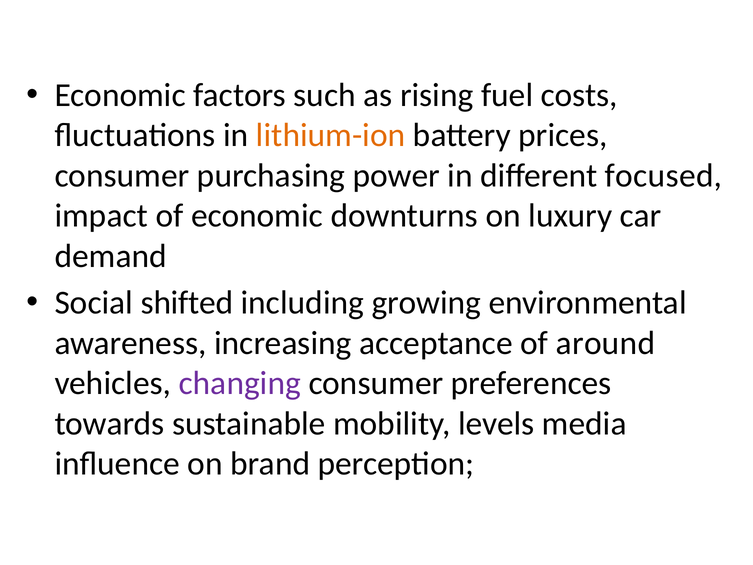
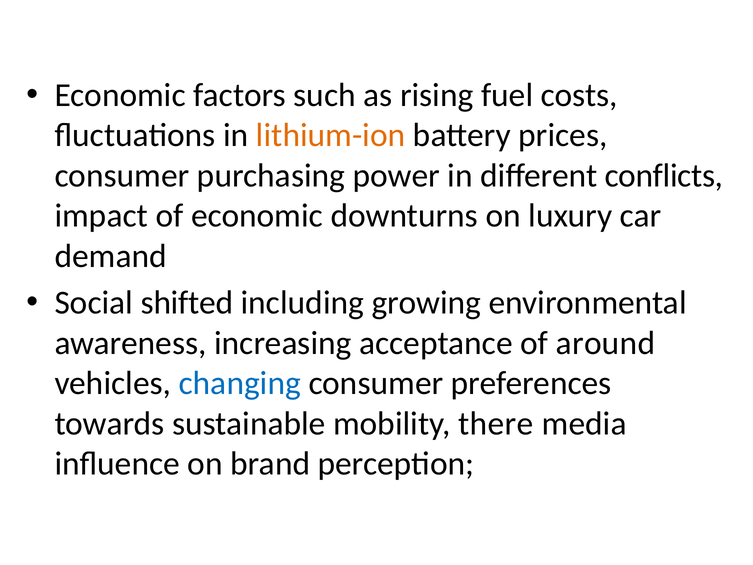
focused: focused -> conflicts
changing colour: purple -> blue
levels: levels -> there
